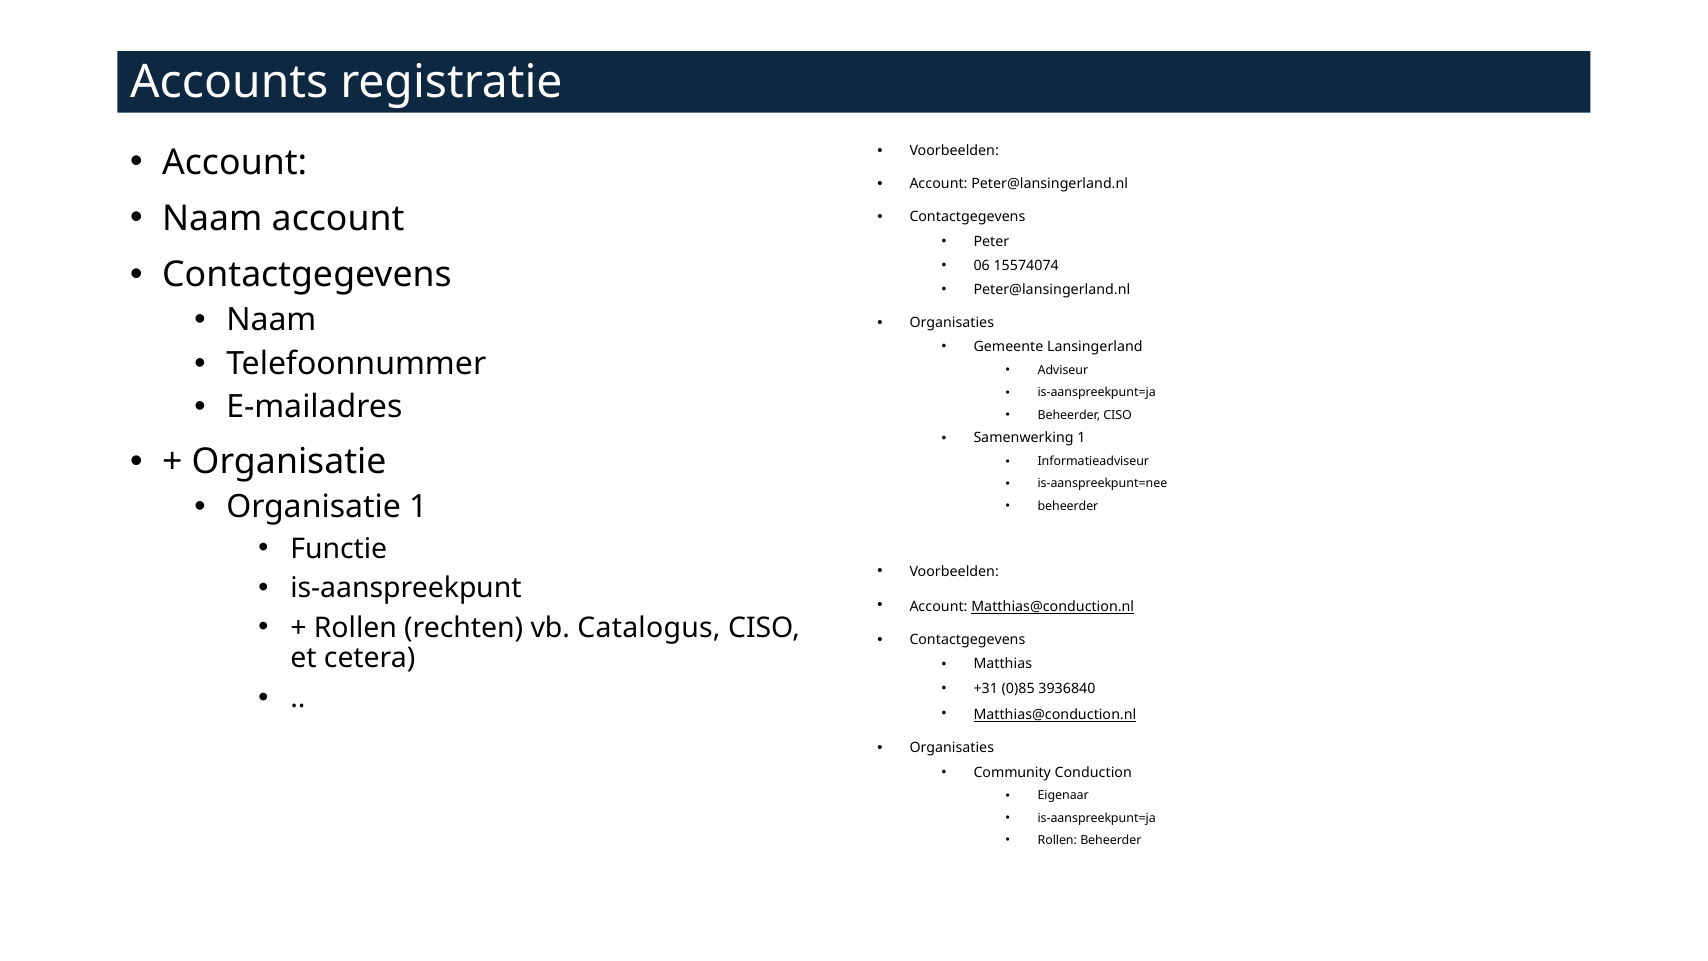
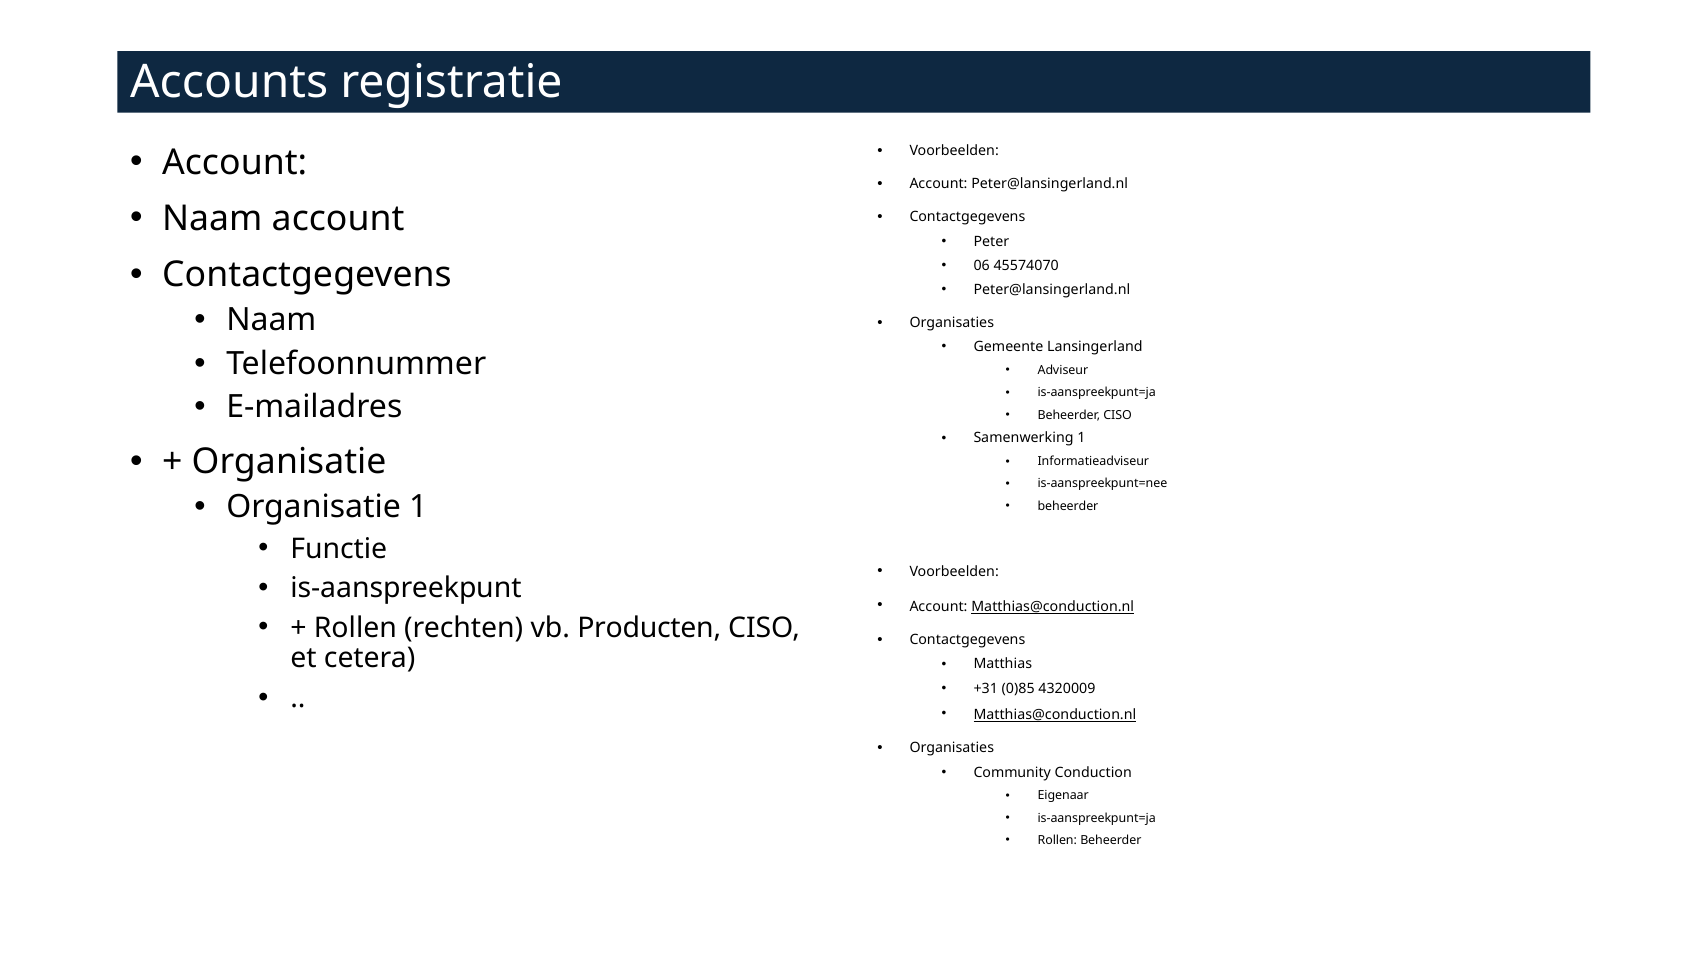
15574074: 15574074 -> 45574070
Catalogus: Catalogus -> Producten
3936840: 3936840 -> 4320009
